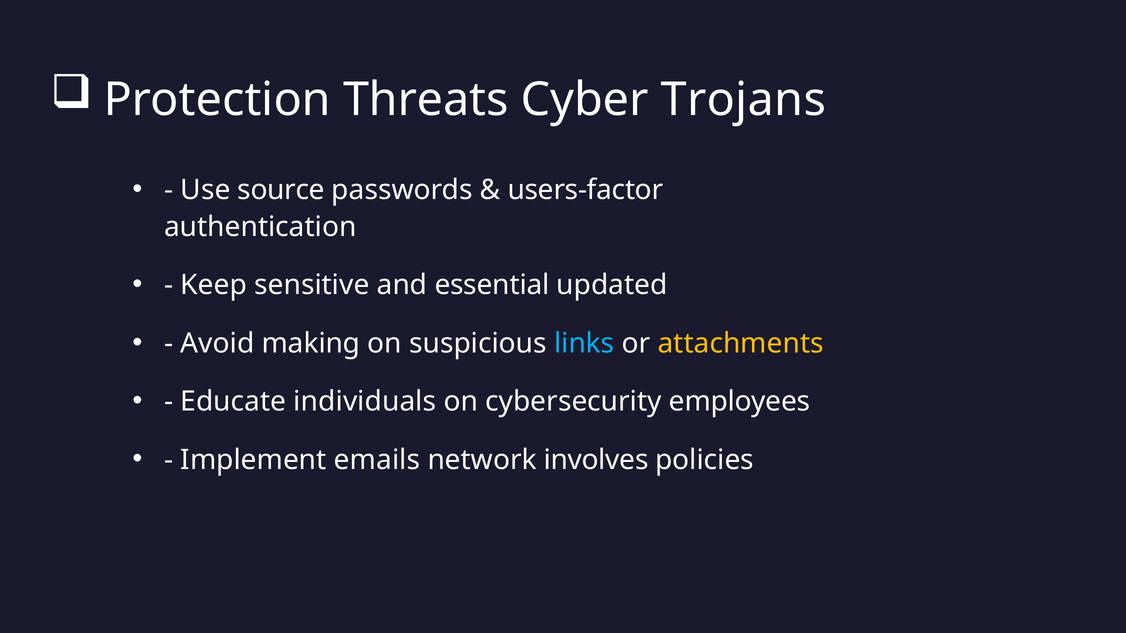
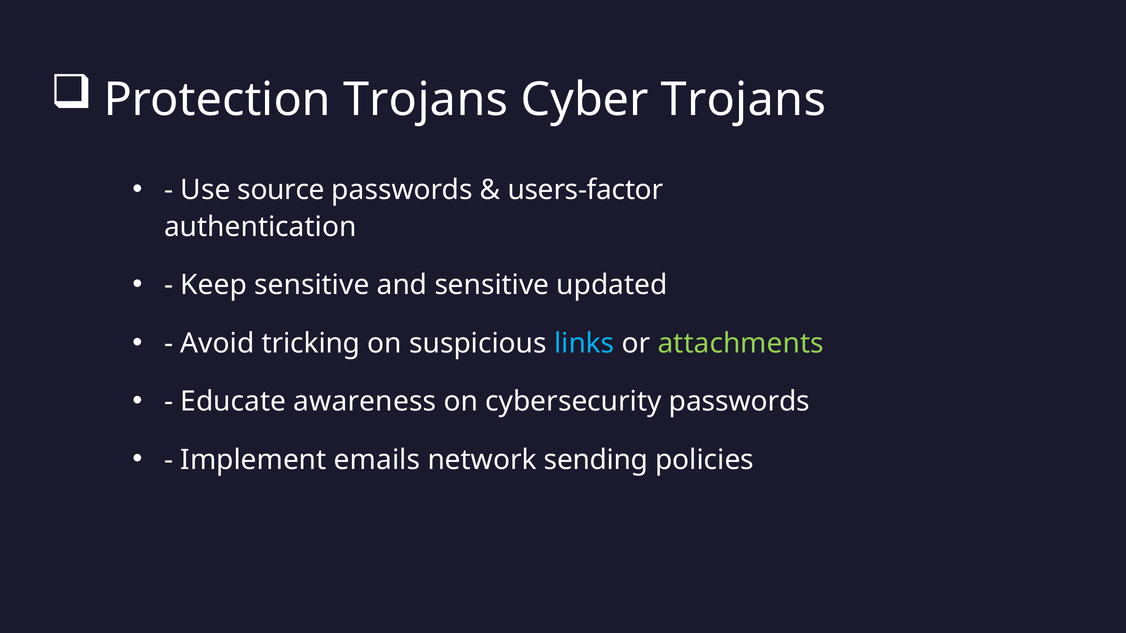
Protection Threats: Threats -> Trojans
and essential: essential -> sensitive
making: making -> tricking
attachments colour: yellow -> light green
individuals: individuals -> awareness
cybersecurity employees: employees -> passwords
involves: involves -> sending
